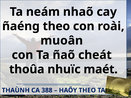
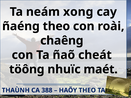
nhaõ: nhaõ -> xong
muoân: muoân -> chaêng
thoûa: thoûa -> töông
